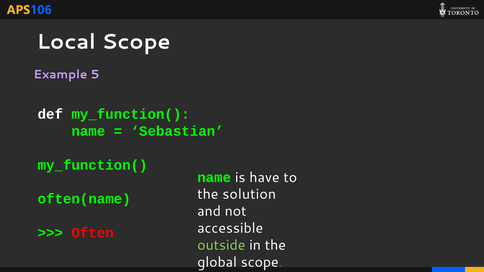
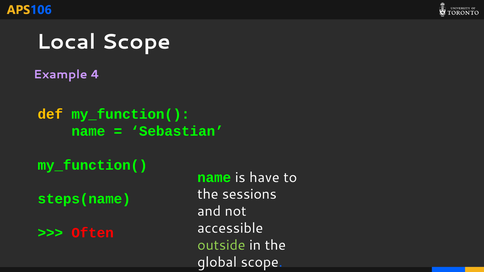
5: 5 -> 4
def colour: white -> yellow
solution: solution -> sessions
often(name: often(name -> steps(name
